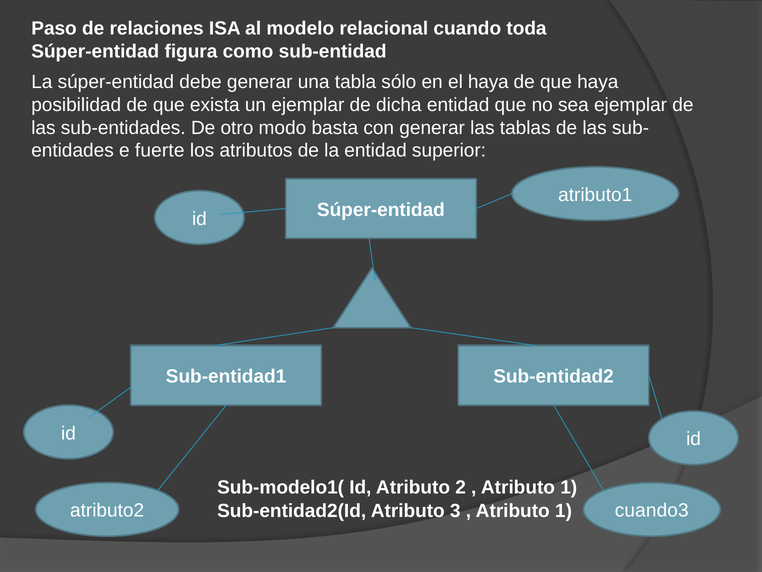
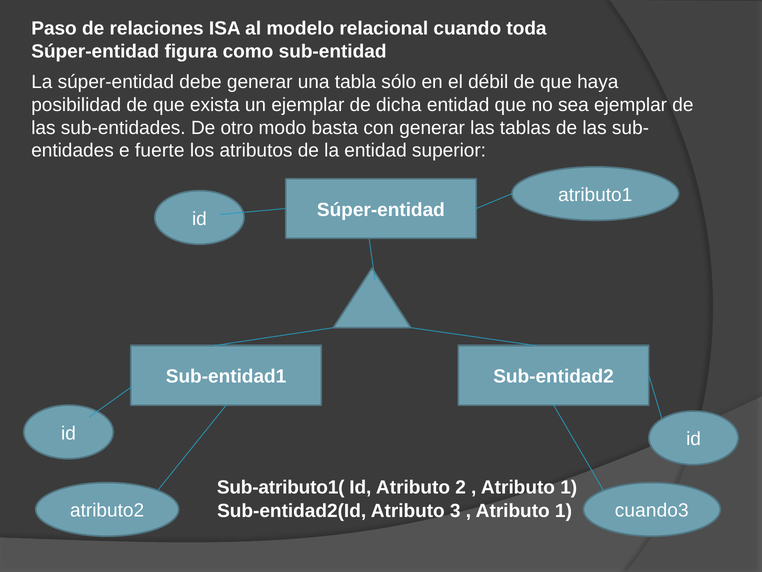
el haya: haya -> débil
Sub-modelo1(: Sub-modelo1( -> Sub-atributo1(
